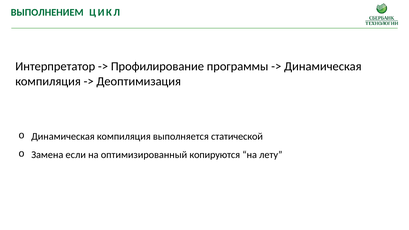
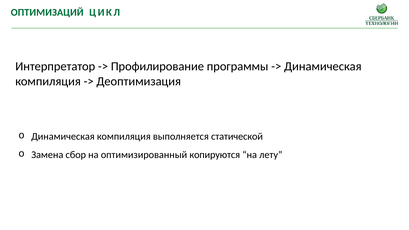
ВЫПОЛНЕНИЕМ: ВЫПОЛНЕНИЕМ -> ОПТИМИЗАЦИЙ
если: если -> сбор
